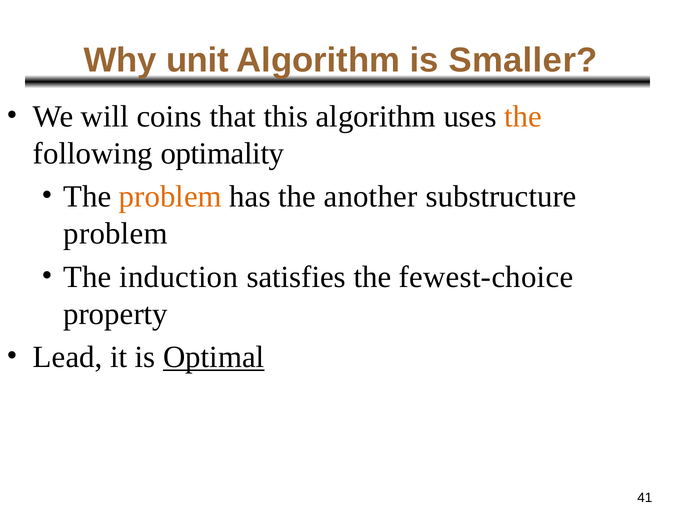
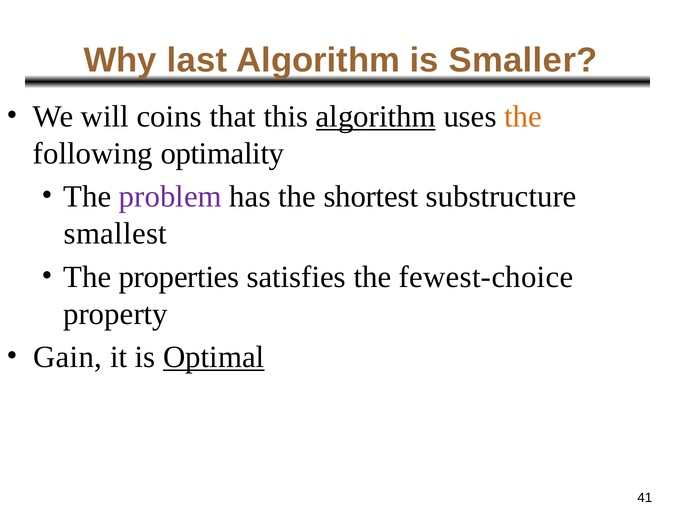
unit: unit -> last
algorithm at (376, 117) underline: none -> present
problem at (170, 197) colour: orange -> purple
another: another -> shortest
problem at (115, 234): problem -> smallest
induction: induction -> properties
Lead: Lead -> Gain
